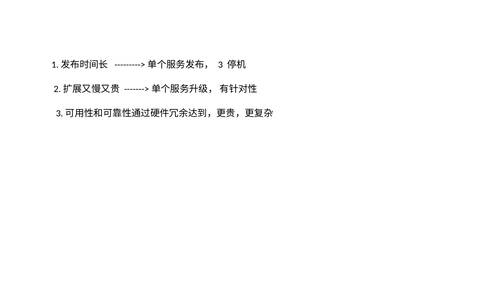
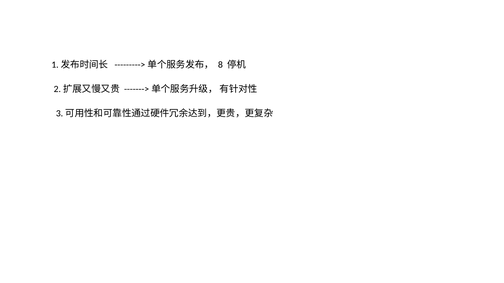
3: 3 -> 8
